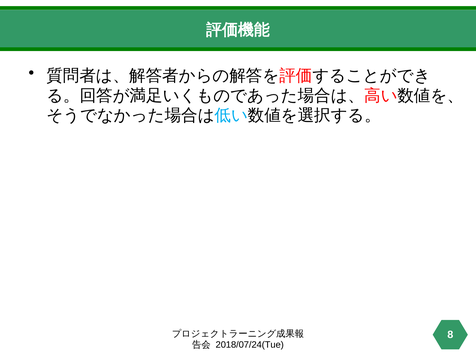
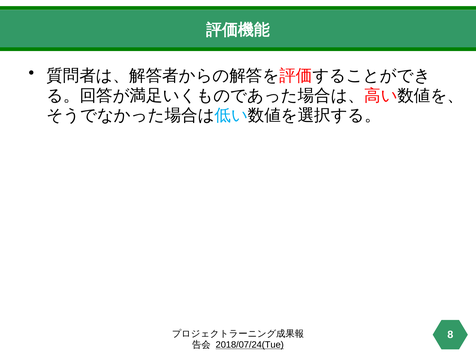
2018/07/24(Tue underline: none -> present
